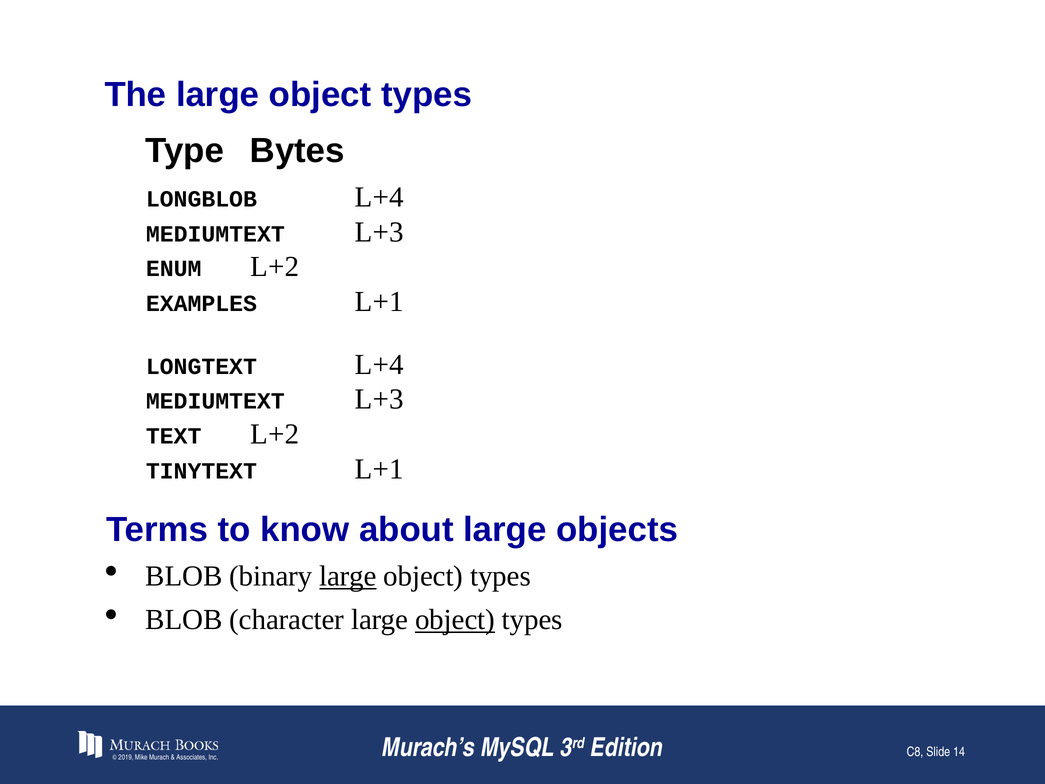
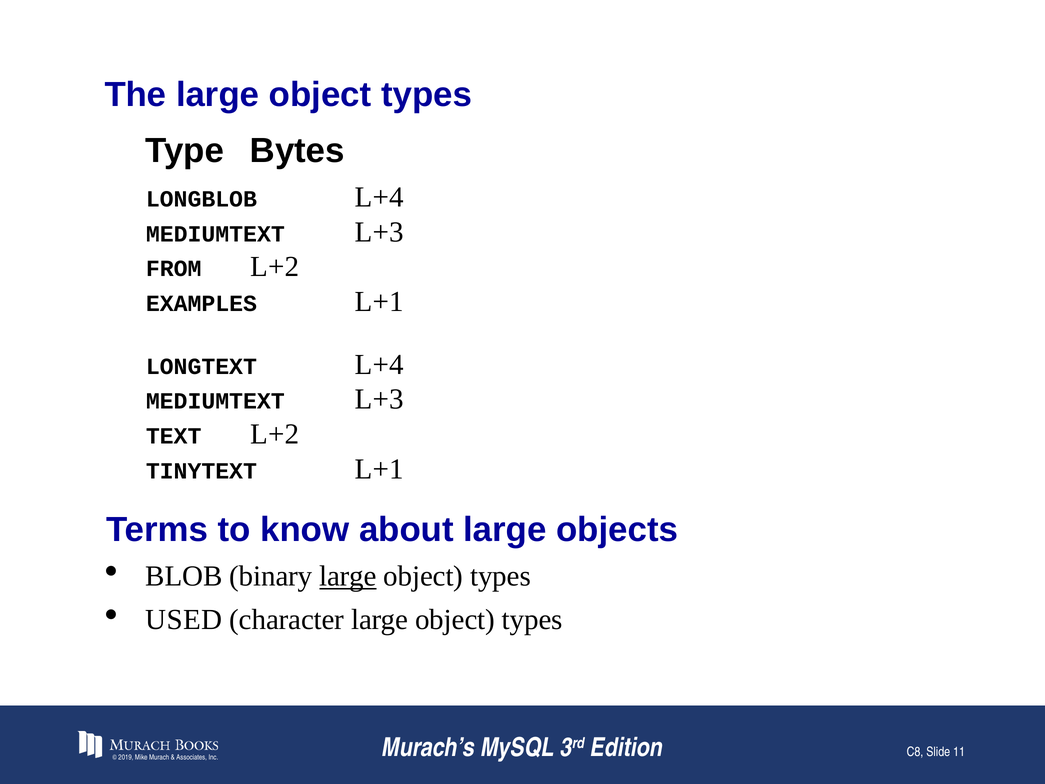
ENUM: ENUM -> FROM
BLOB at (184, 620): BLOB -> USED
object at (455, 620) underline: present -> none
14: 14 -> 11
